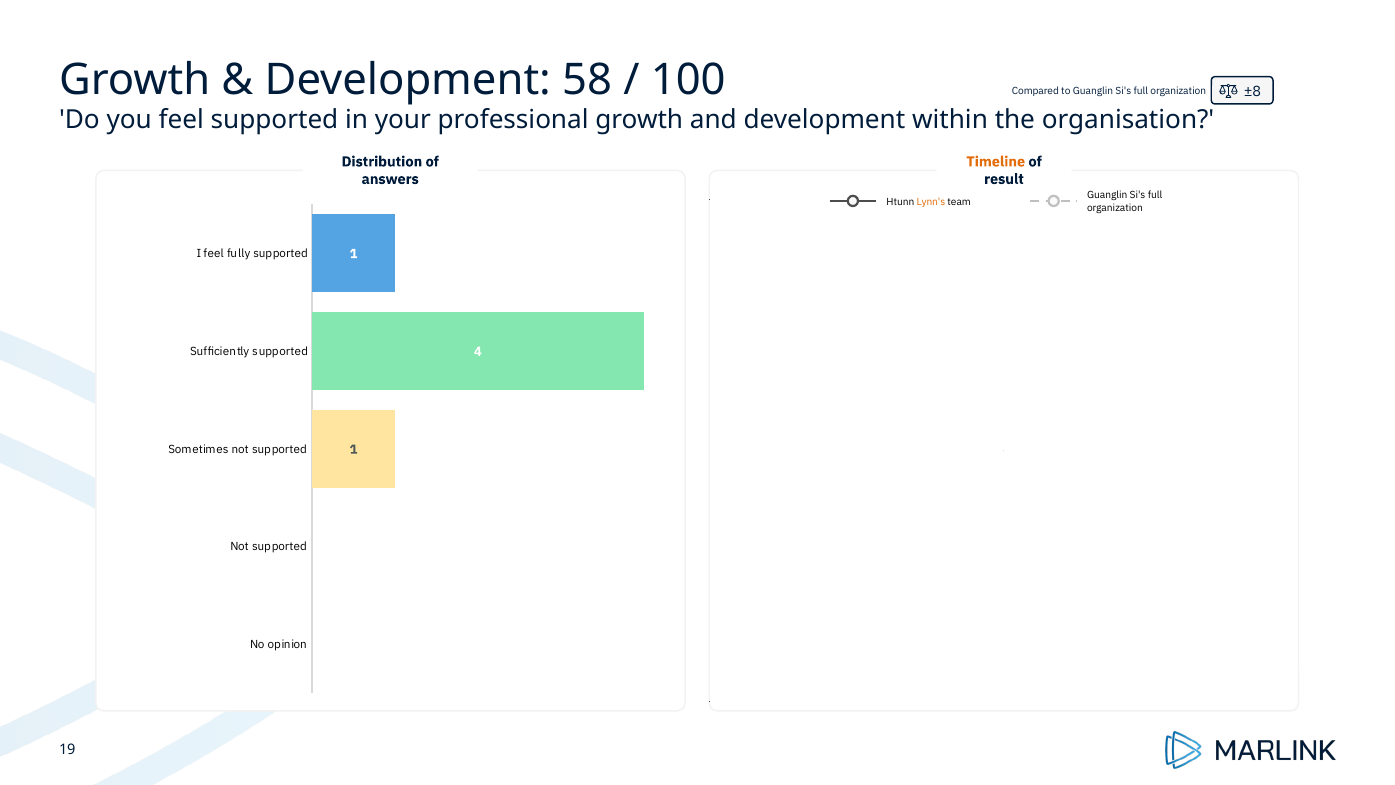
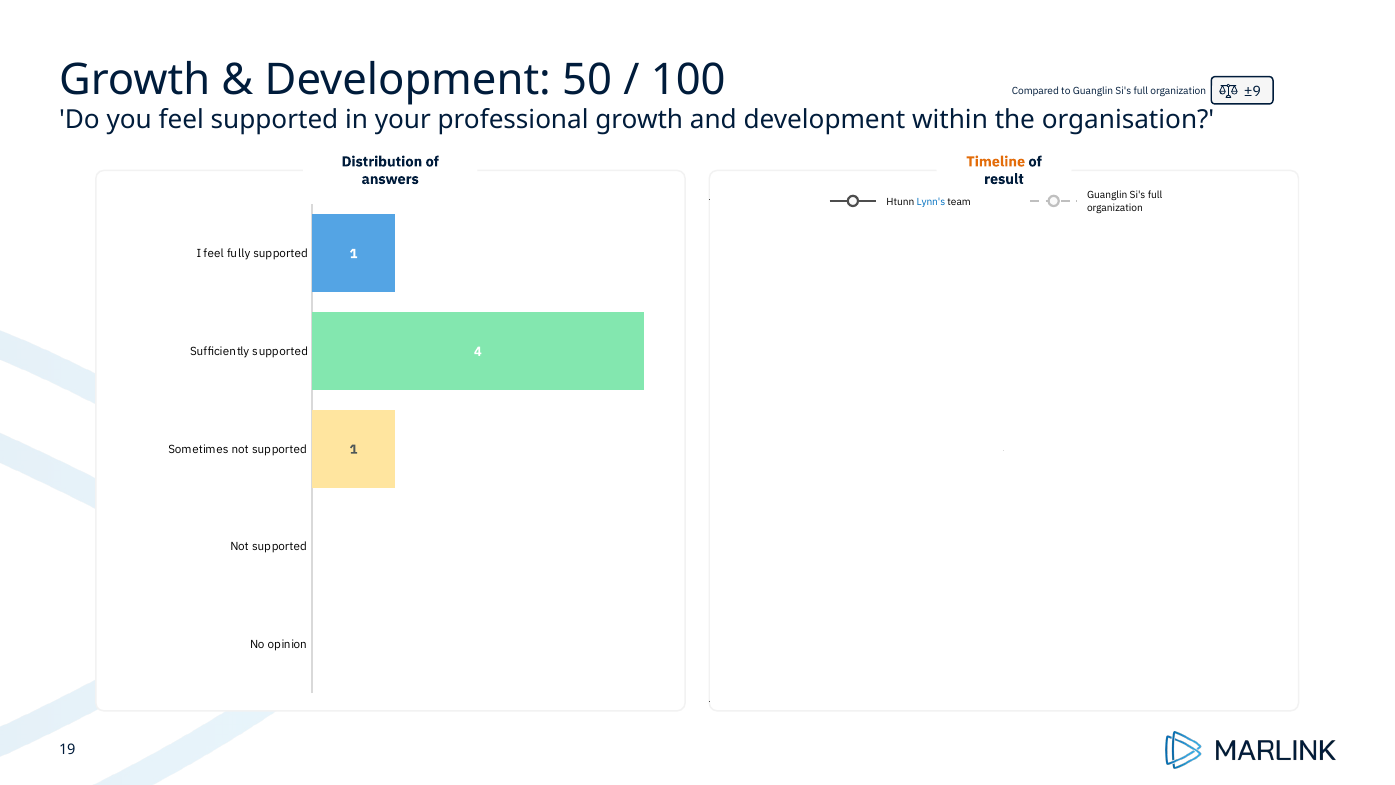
58: 58 -> 50
±8: ±8 -> ±9
Lynn's colour: orange -> blue
